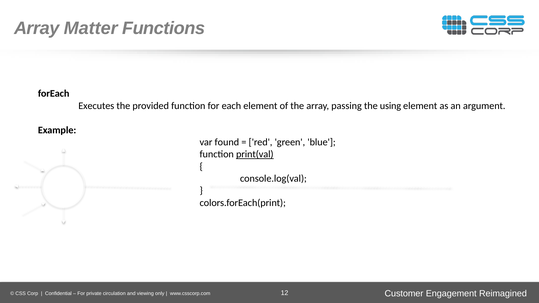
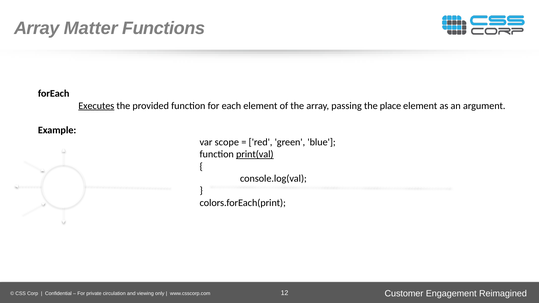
Executes underline: none -> present
using: using -> place
found: found -> scope
